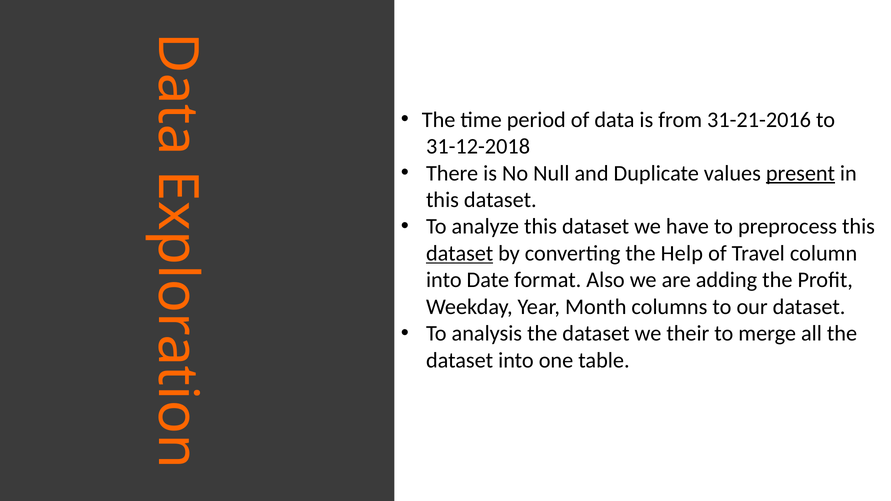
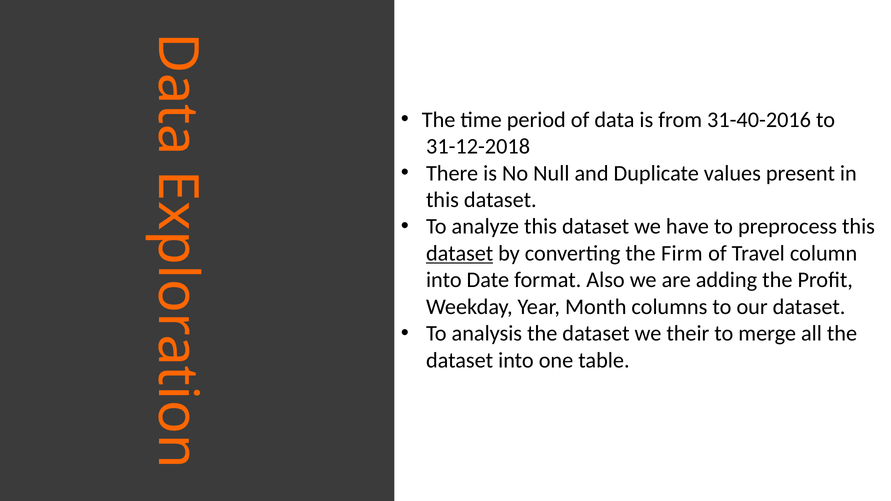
31-21-2016: 31-21-2016 -> 31-40-2016
present underline: present -> none
Help: Help -> Firm
